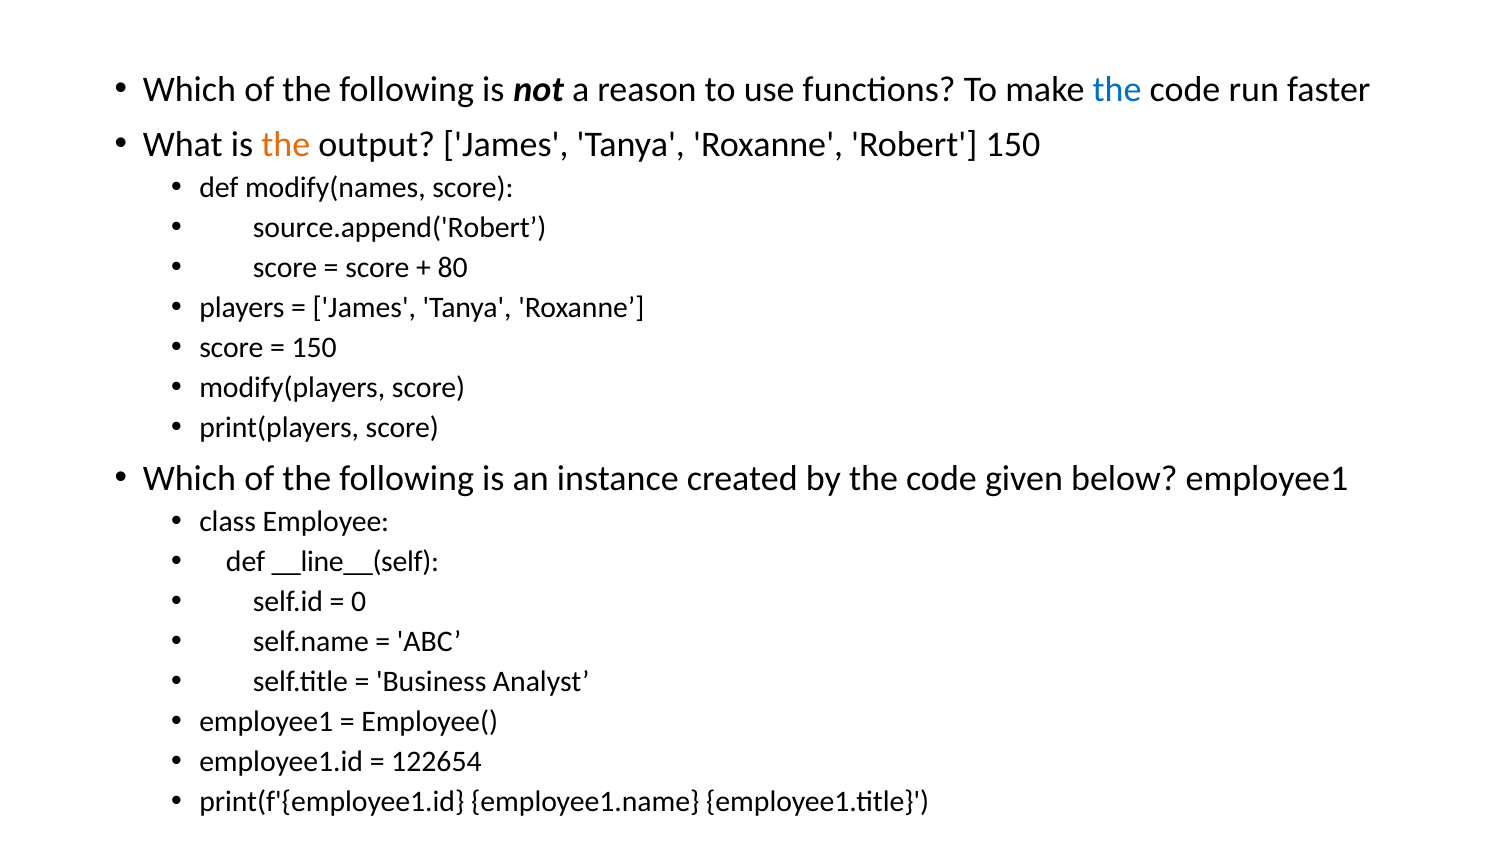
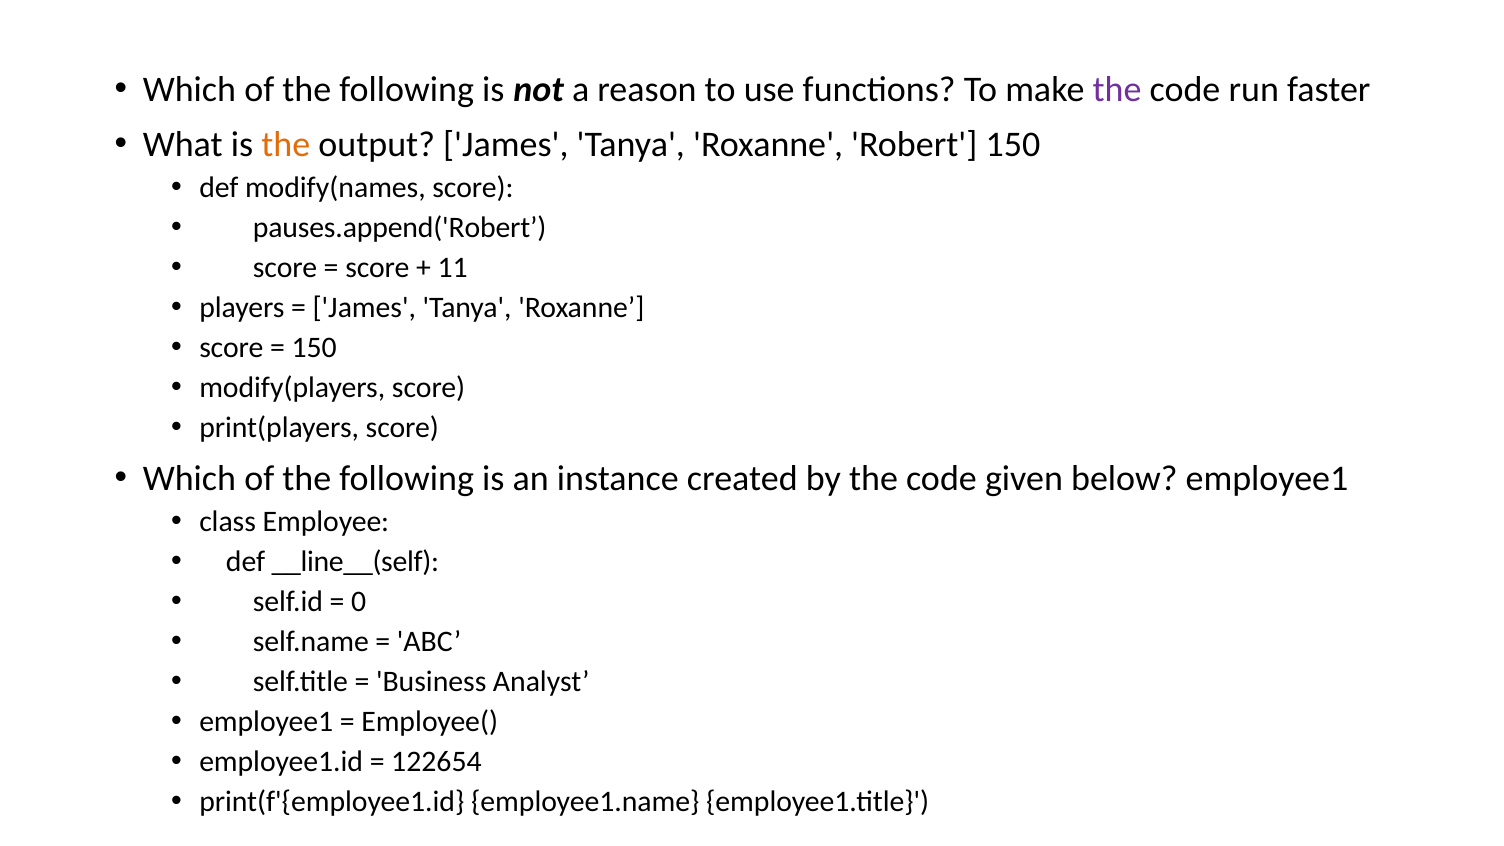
the at (1117, 90) colour: blue -> purple
source.append('Robert: source.append('Robert -> pauses.append('Robert
80: 80 -> 11
